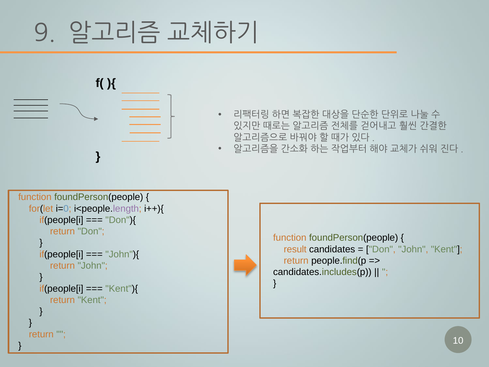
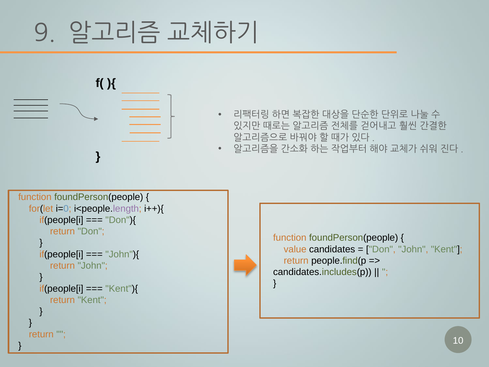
result: result -> value
